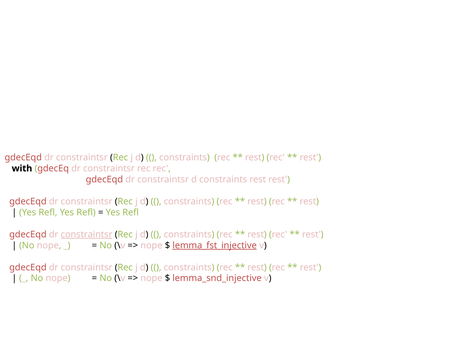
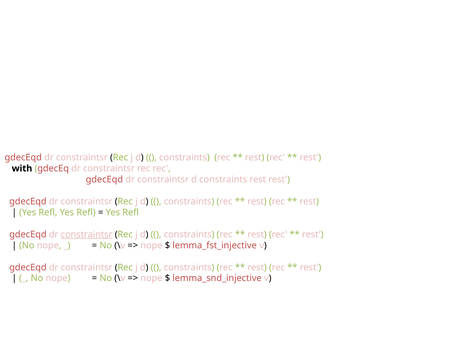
lemma_fst_injective underline: present -> none
